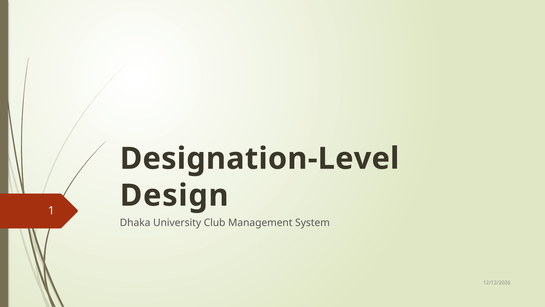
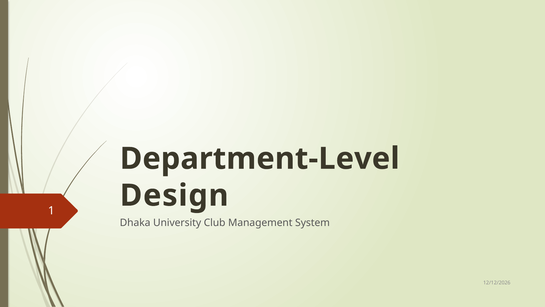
Designation-Level: Designation-Level -> Department-Level
